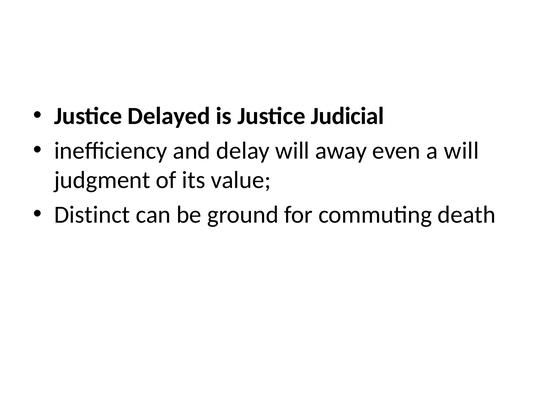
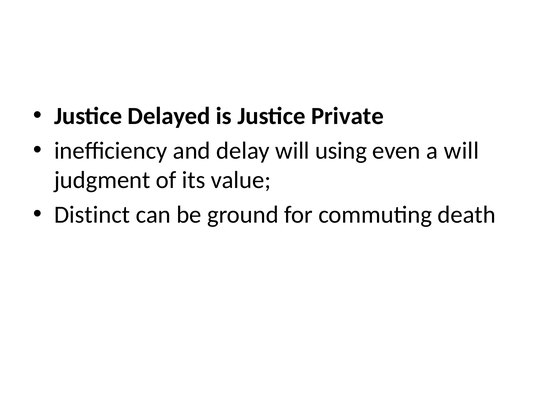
Judicial: Judicial -> Private
away: away -> using
